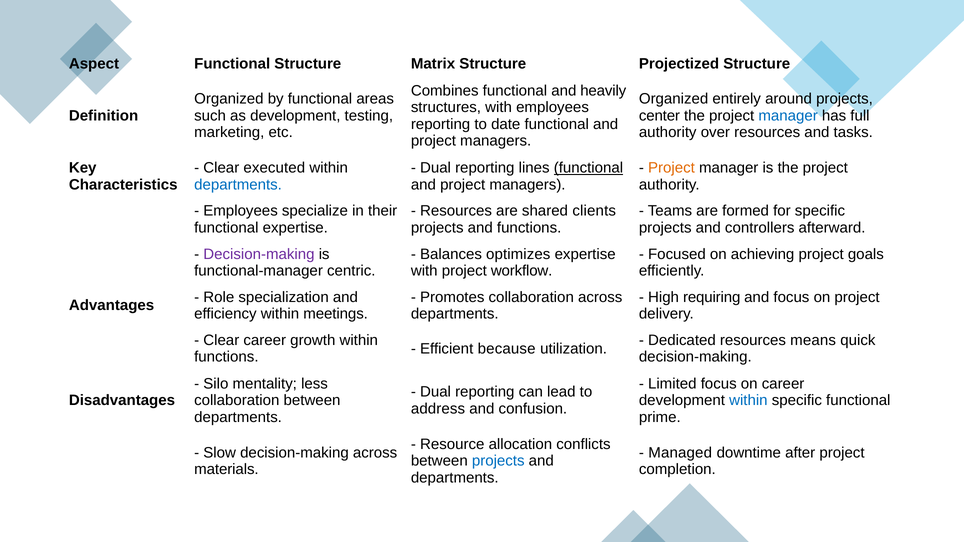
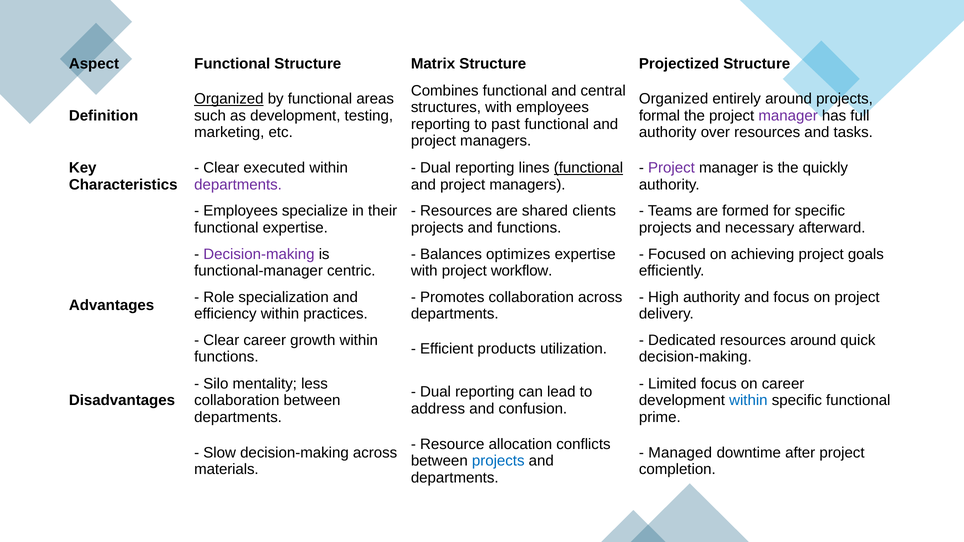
heavily: heavily -> central
Organized at (229, 99) underline: none -> present
center: center -> formal
manager at (788, 116) colour: blue -> purple
date: date -> past
Project at (671, 168) colour: orange -> purple
is the project: project -> quickly
departments at (238, 185) colour: blue -> purple
controllers: controllers -> necessary
High requiring: requiring -> authority
meetings: meetings -> practices
resources means: means -> around
because: because -> products
